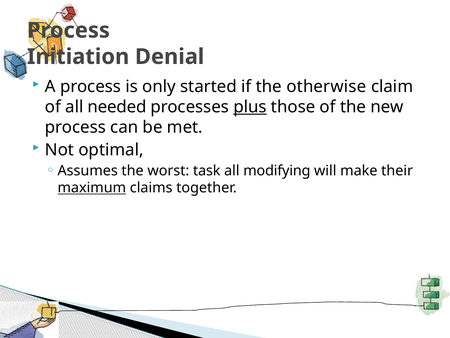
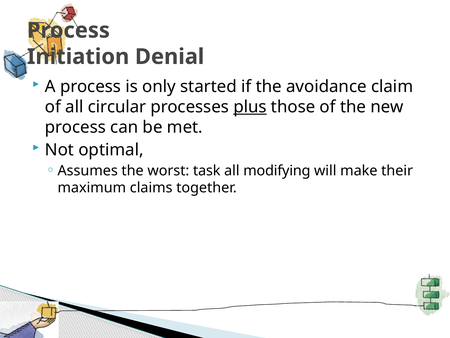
otherwise: otherwise -> avoidance
needed: needed -> circular
maximum underline: present -> none
